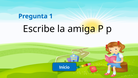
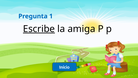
Escribe underline: none -> present
